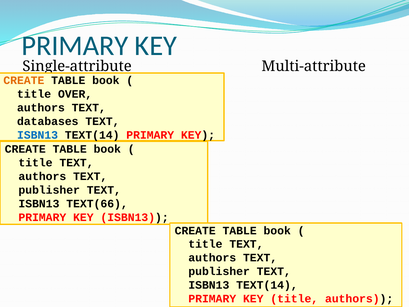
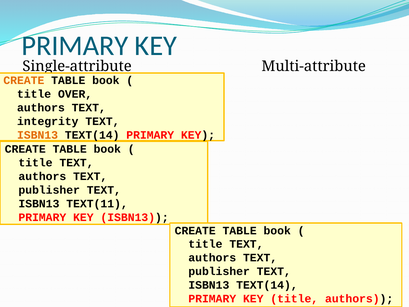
databases: databases -> integrity
ISBN13 at (38, 135) colour: blue -> orange
TEXT(66: TEXT(66 -> TEXT(11
